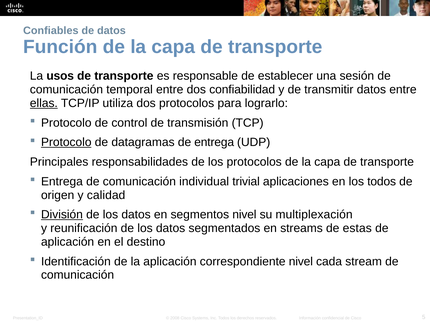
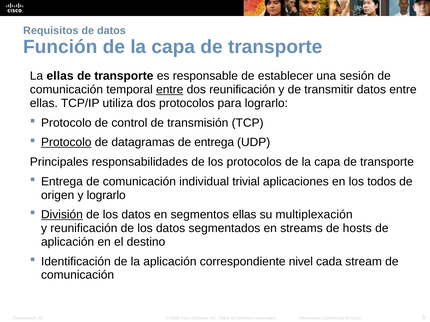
Confiables: Confiables -> Requisitos
La usos: usos -> ellas
entre at (170, 90) underline: none -> present
dos confiabilidad: confiabilidad -> reunificación
ellas at (44, 103) underline: present -> none
y calidad: calidad -> lograrlo
segmentos nivel: nivel -> ellas
estas: estas -> hosts
